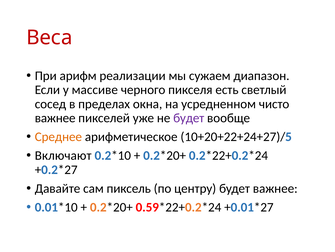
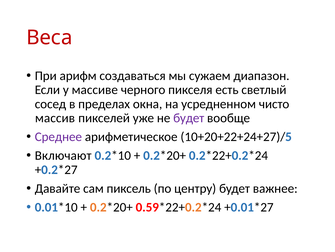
реализации: реализации -> создаваться
важнее at (55, 118): важнее -> масcив
Среднее colour: orange -> purple
